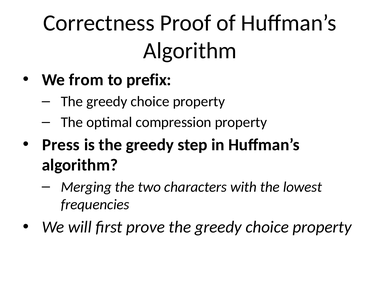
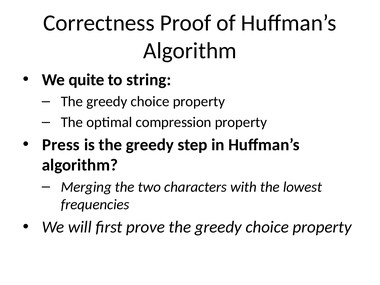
from: from -> quite
prefix: prefix -> string
